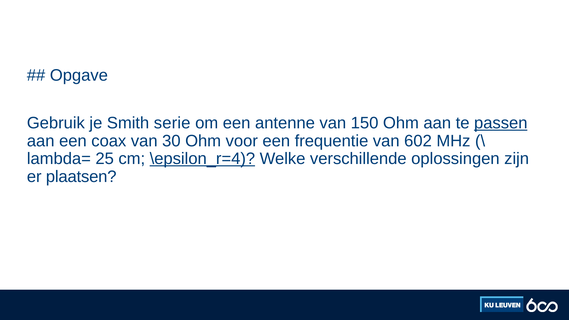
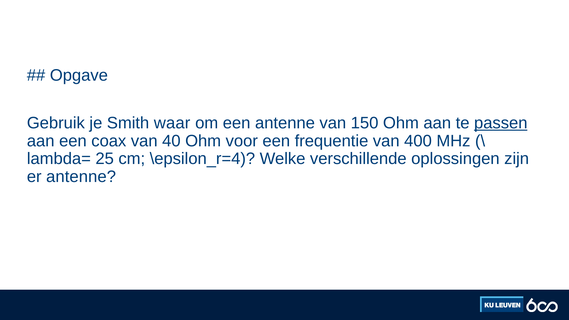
serie: serie -> waar
30: 30 -> 40
602: 602 -> 400
\epsilon_r=4 underline: present -> none
er plaatsen: plaatsen -> antenne
